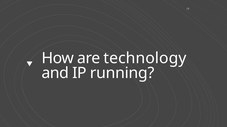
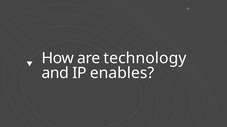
running: running -> enables
